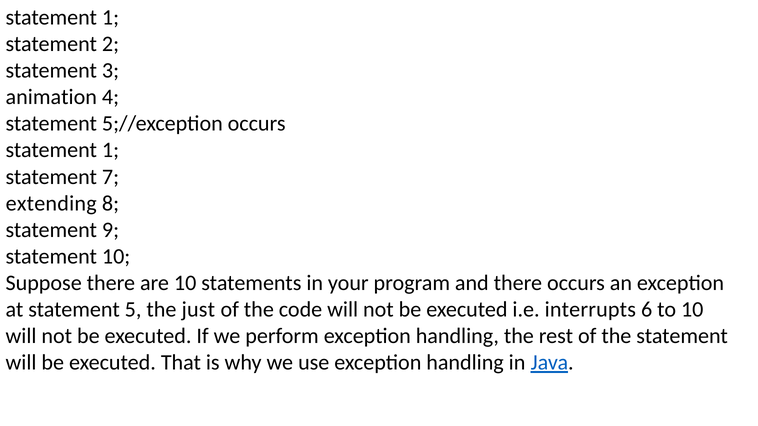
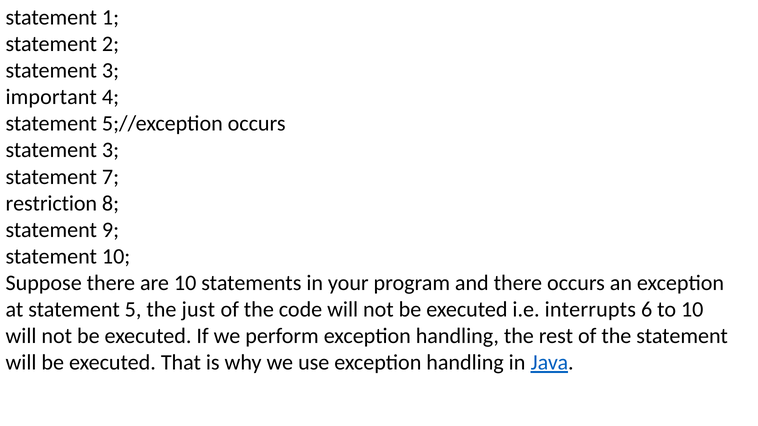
animation: animation -> important
1 at (111, 150): 1 -> 3
extending: extending -> restriction
